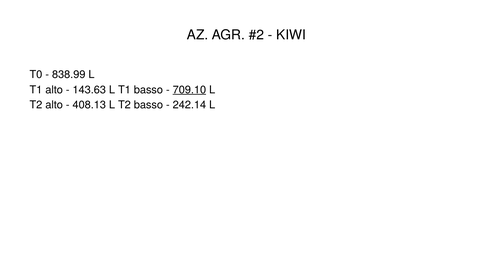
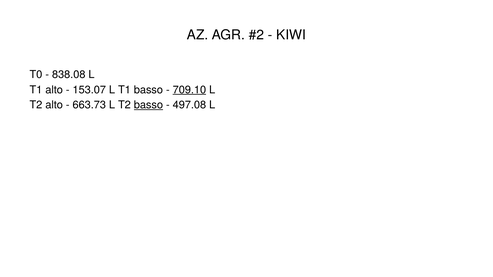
838.99: 838.99 -> 838.08
143.63: 143.63 -> 153.07
408.13: 408.13 -> 663.73
basso at (148, 105) underline: none -> present
242.14: 242.14 -> 497.08
